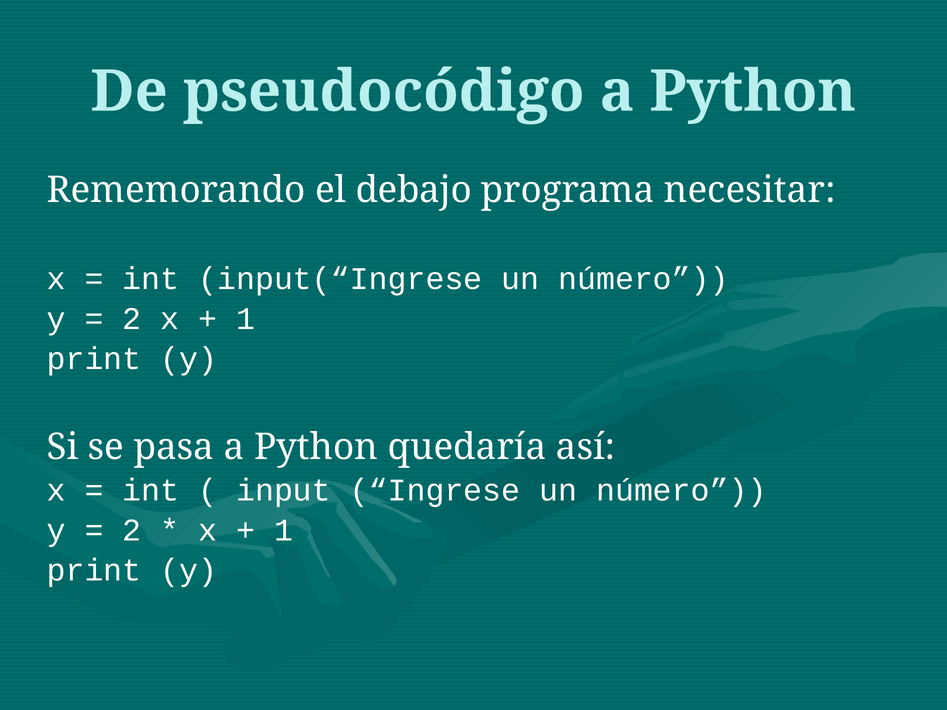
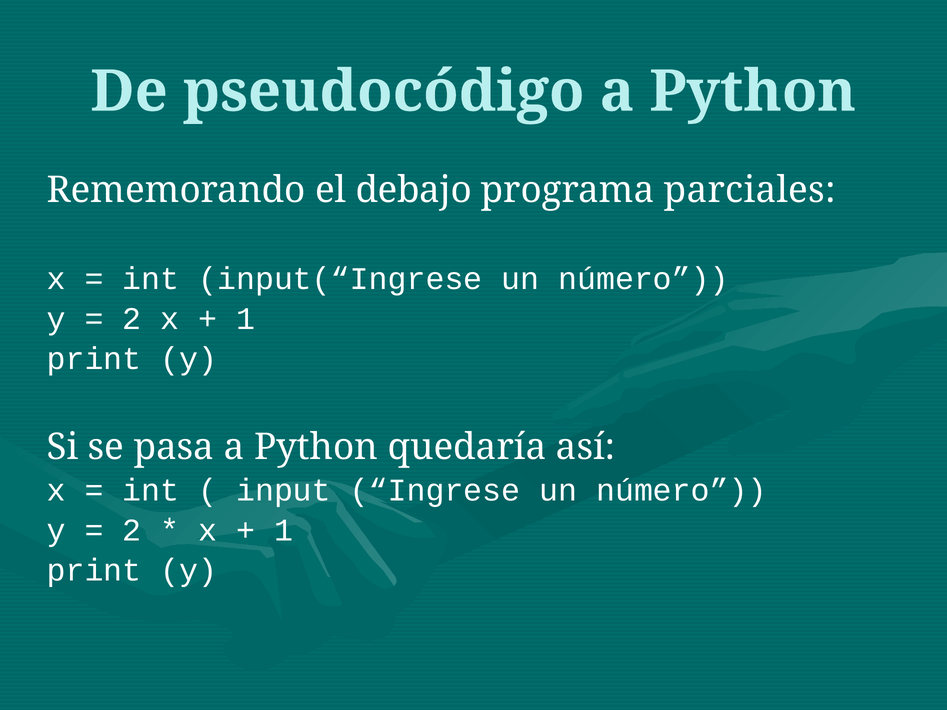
necesitar: necesitar -> parciales
